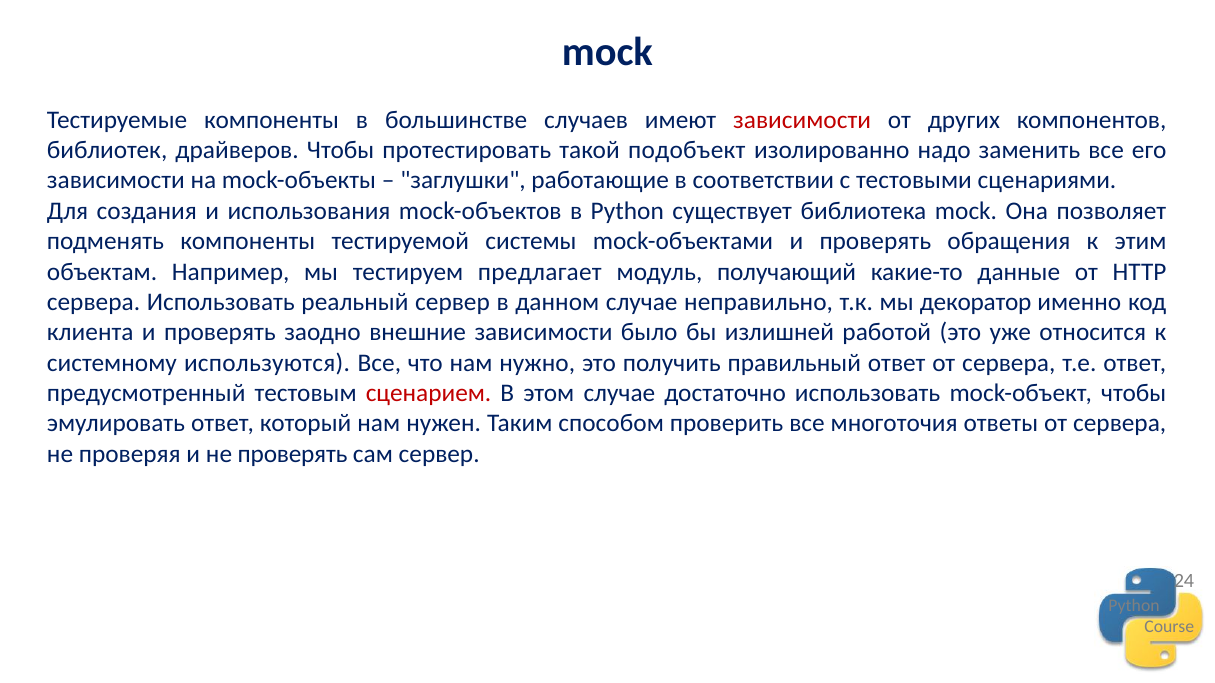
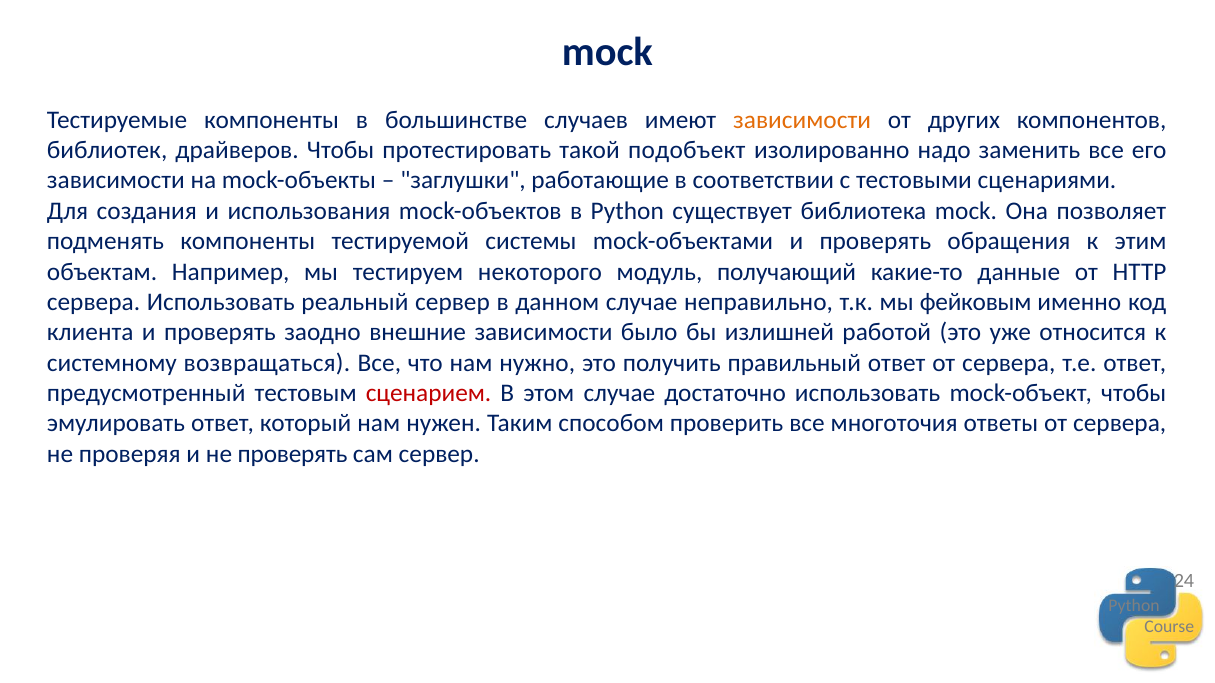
зависимости at (802, 120) colour: red -> orange
предлагает: предлагает -> некоторого
декоратор: декоратор -> фейковым
используются: используются -> возвращаться
